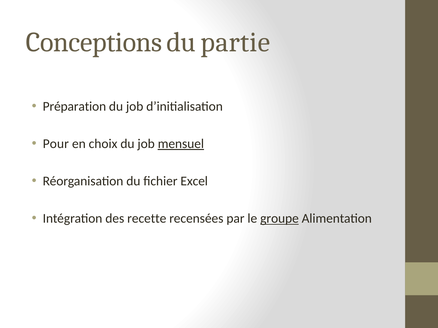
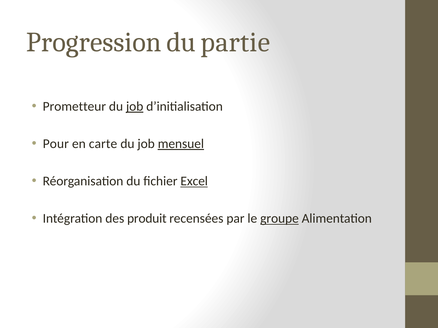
Conceptions: Conceptions -> Progression
Préparation: Préparation -> Prometteur
job at (135, 107) underline: none -> present
choix: choix -> carte
Excel underline: none -> present
recette: recette -> produit
